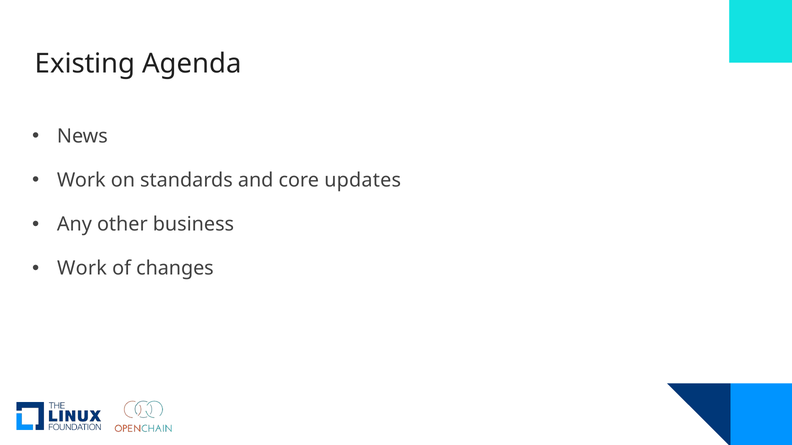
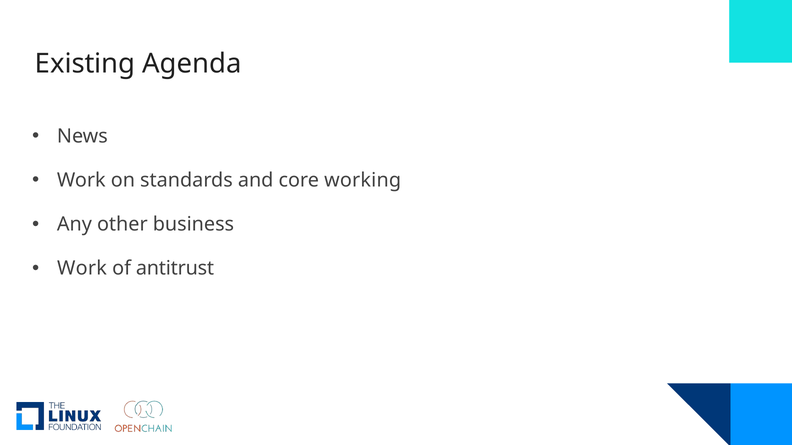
updates: updates -> working
changes: changes -> antitrust
